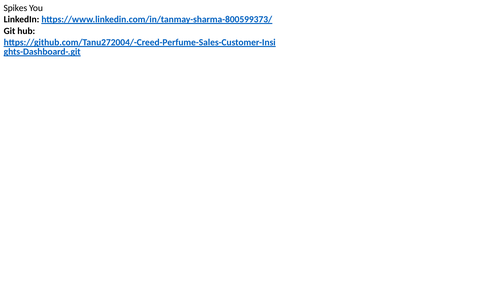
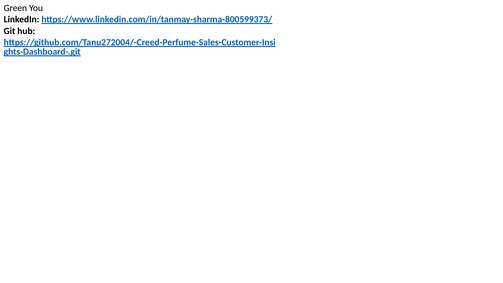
Spikes: Spikes -> Green
